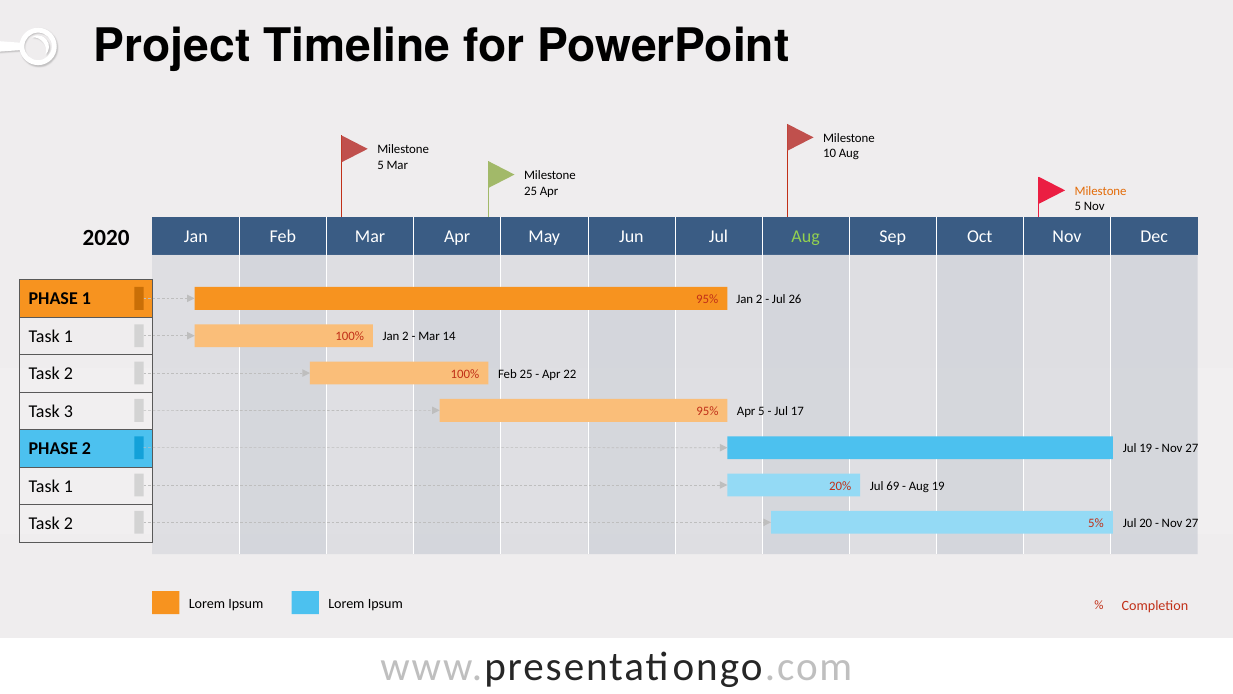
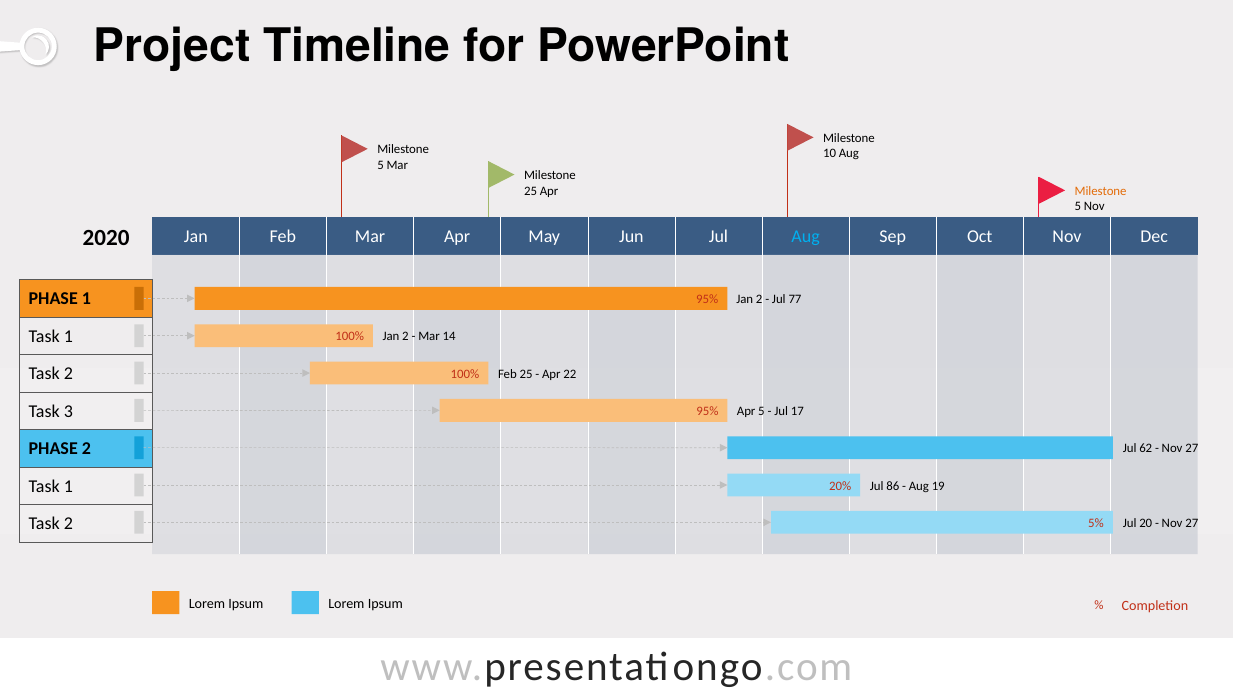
Aug at (806, 236) colour: light green -> light blue
26: 26 -> 77
Jul 19: 19 -> 62
69: 69 -> 86
